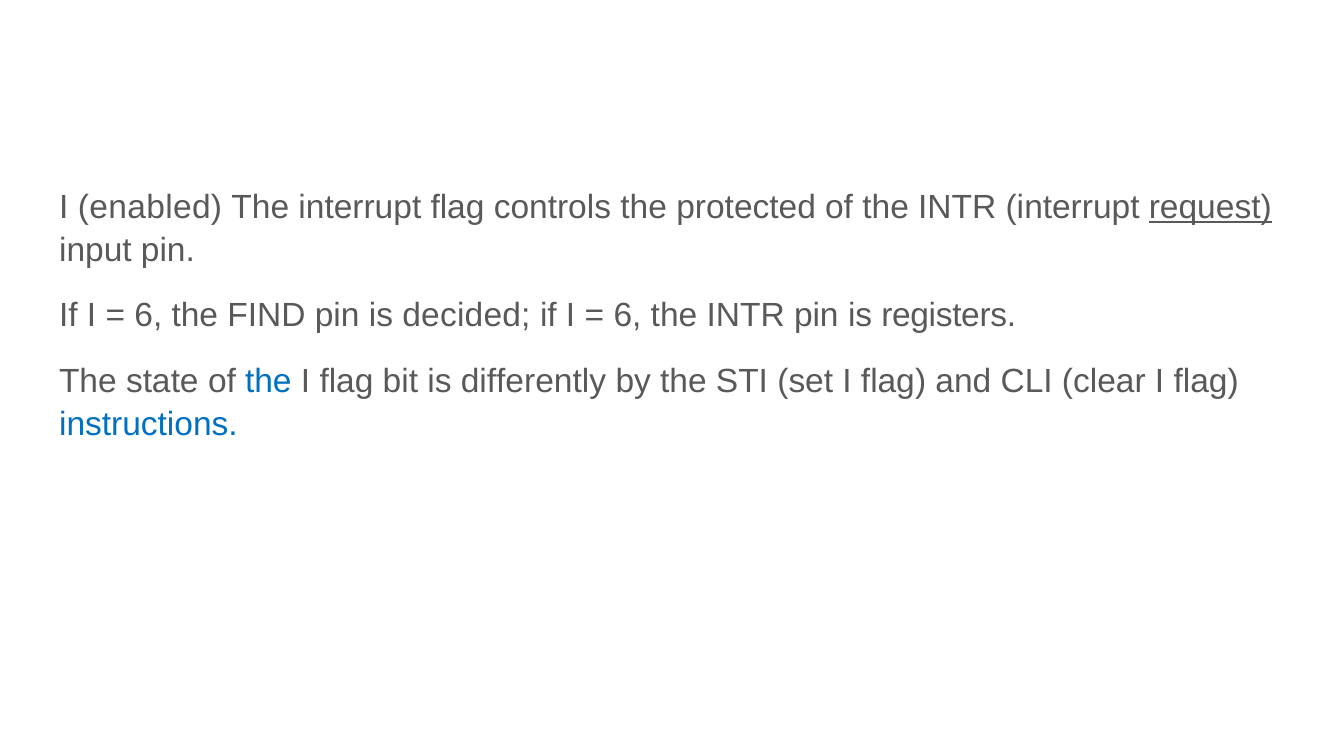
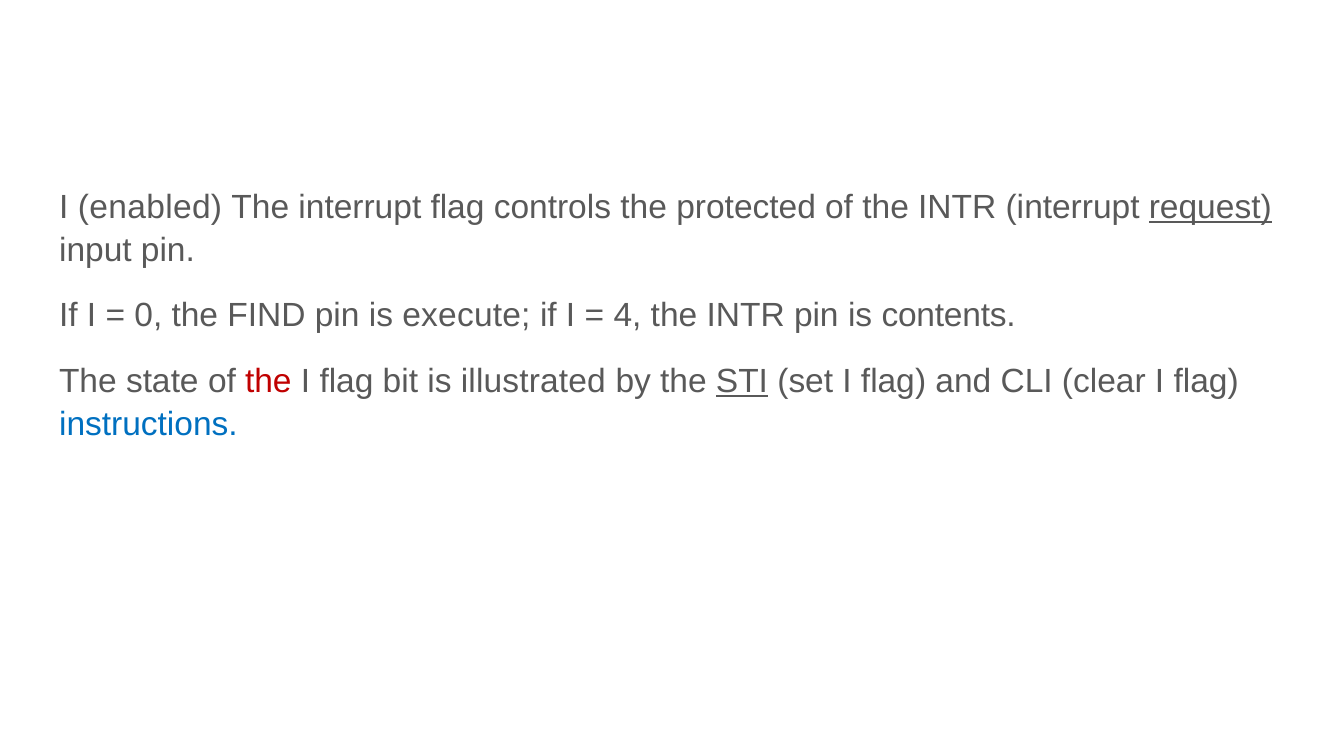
6 at (148, 316): 6 -> 0
decided: decided -> execute
6 at (627, 316): 6 -> 4
registers: registers -> contents
the at (268, 381) colour: blue -> red
differently: differently -> illustrated
STI underline: none -> present
